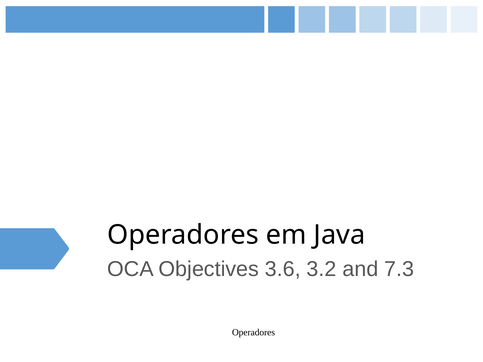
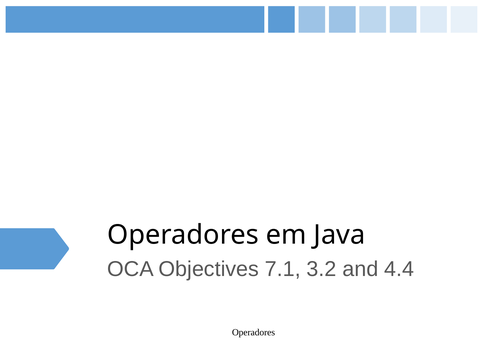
3.6: 3.6 -> 7.1
7.3: 7.3 -> 4.4
